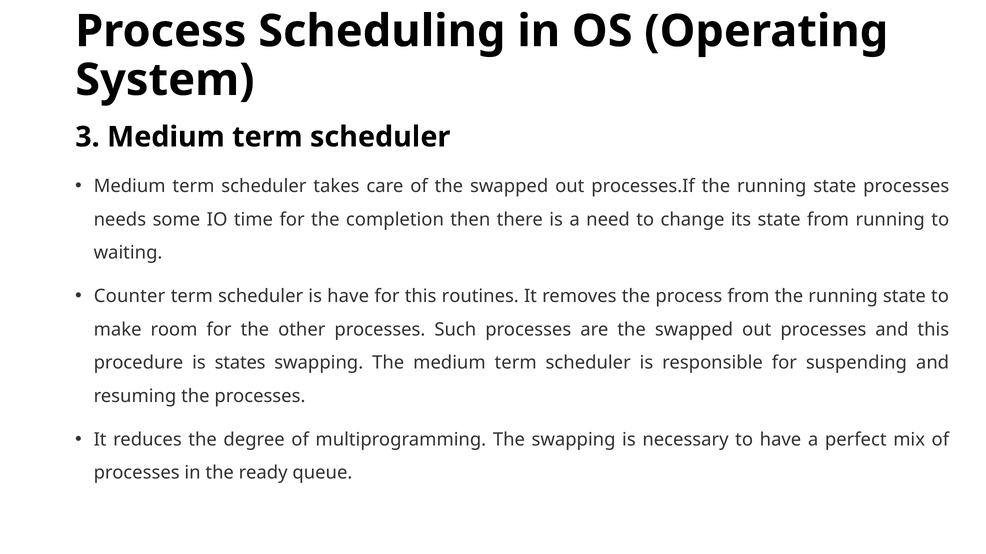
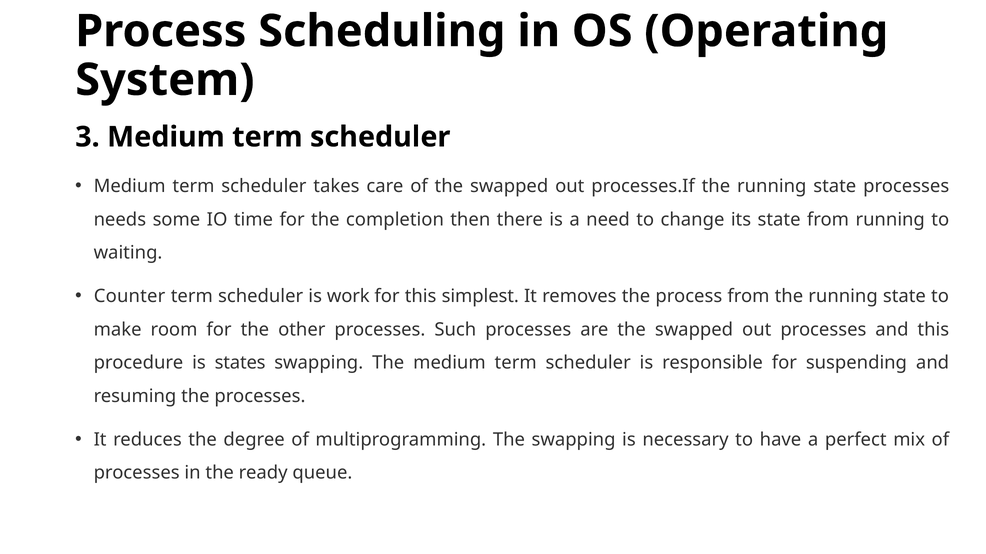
is have: have -> work
routines: routines -> simplest
